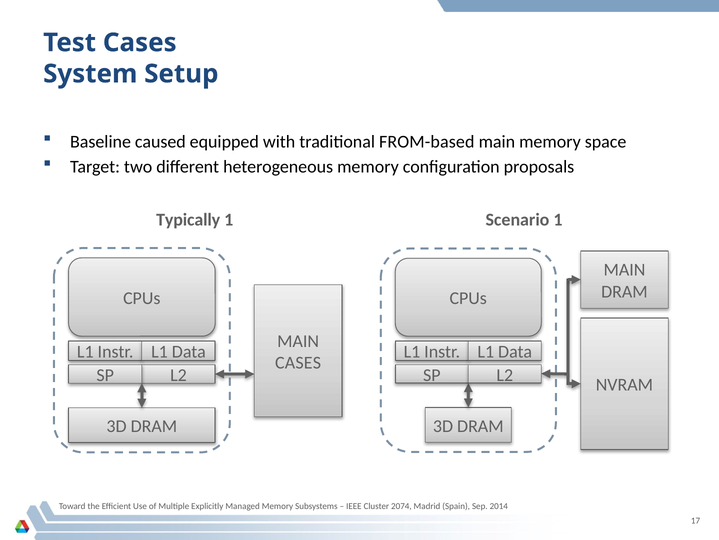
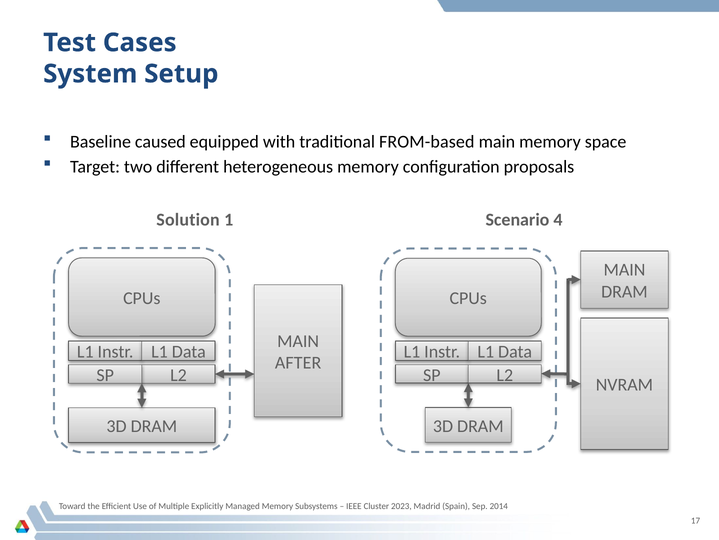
Typically: Typically -> Solution
Scenario 1: 1 -> 4
CASES at (298, 362): CASES -> AFTER
2074: 2074 -> 2023
